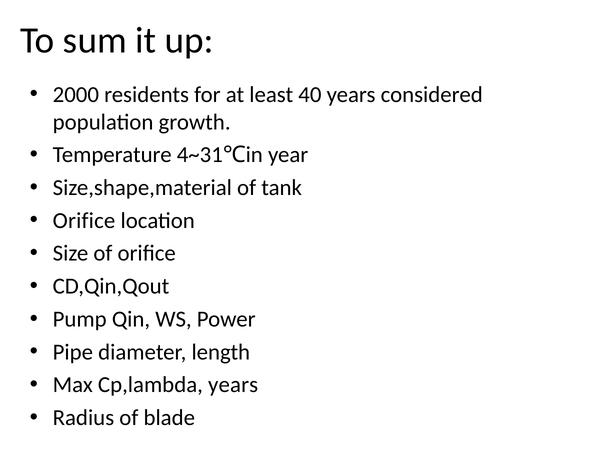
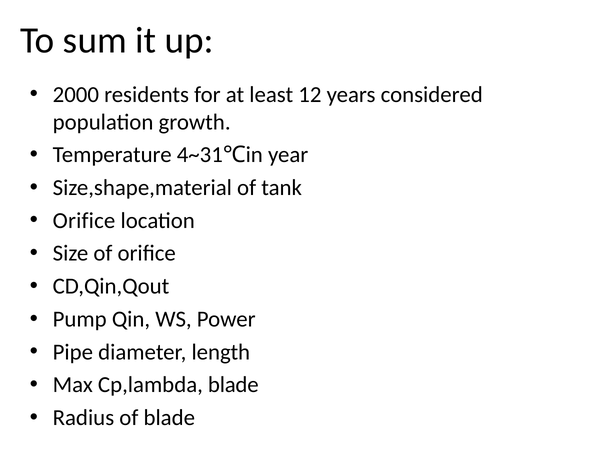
40: 40 -> 12
Cp,lambda years: years -> blade
